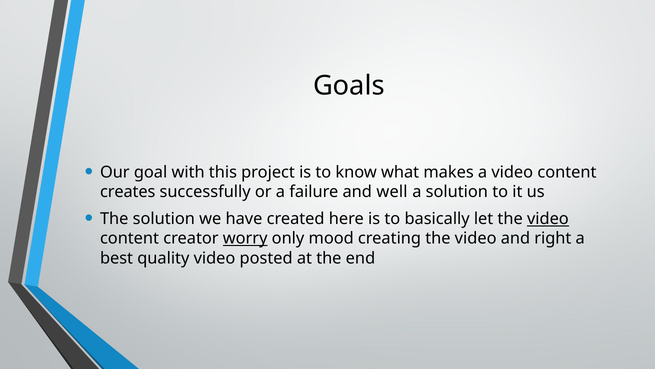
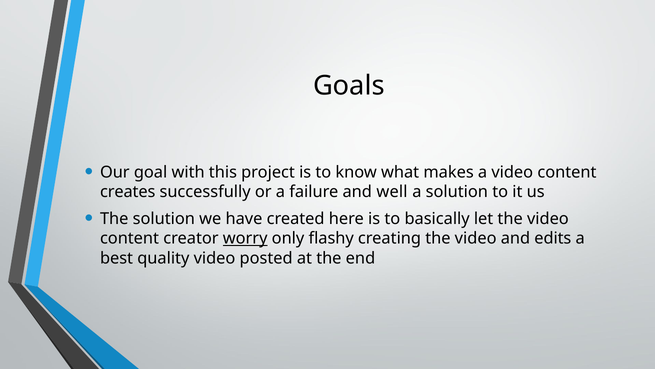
video at (548, 218) underline: present -> none
mood: mood -> flashy
right: right -> edits
